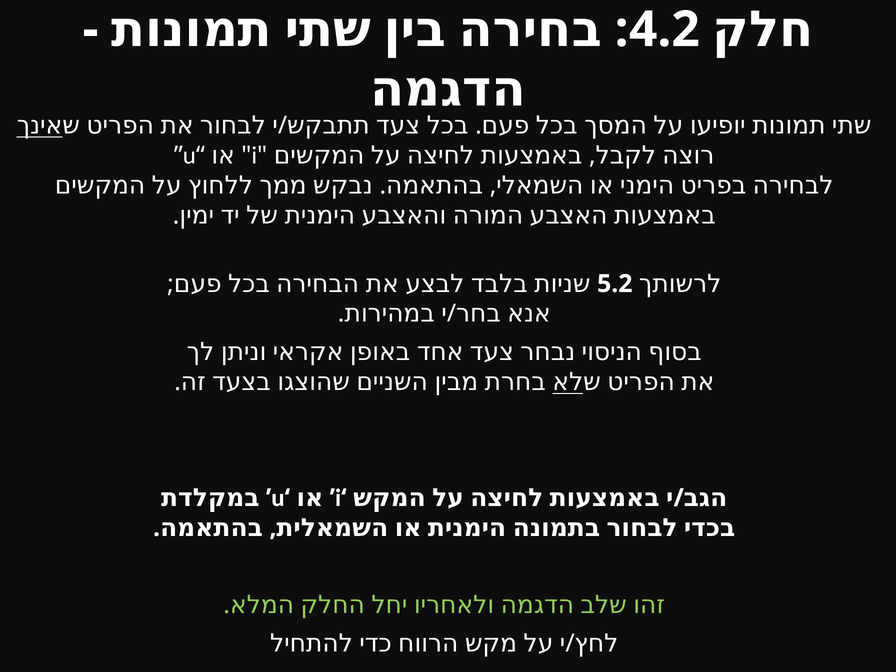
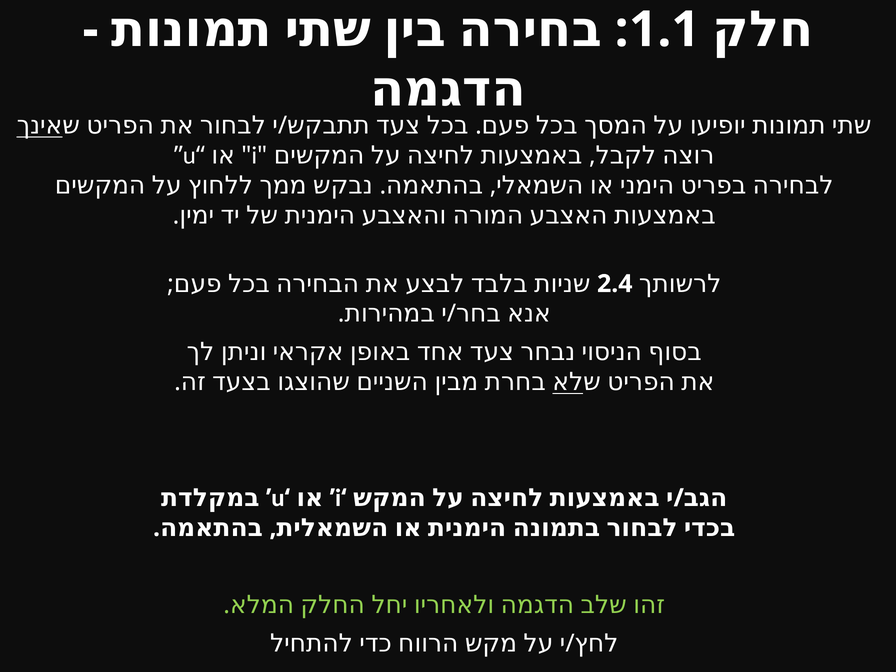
4.2: 4.2 -> 1.1
5.2: 5.2 -> 2.4
